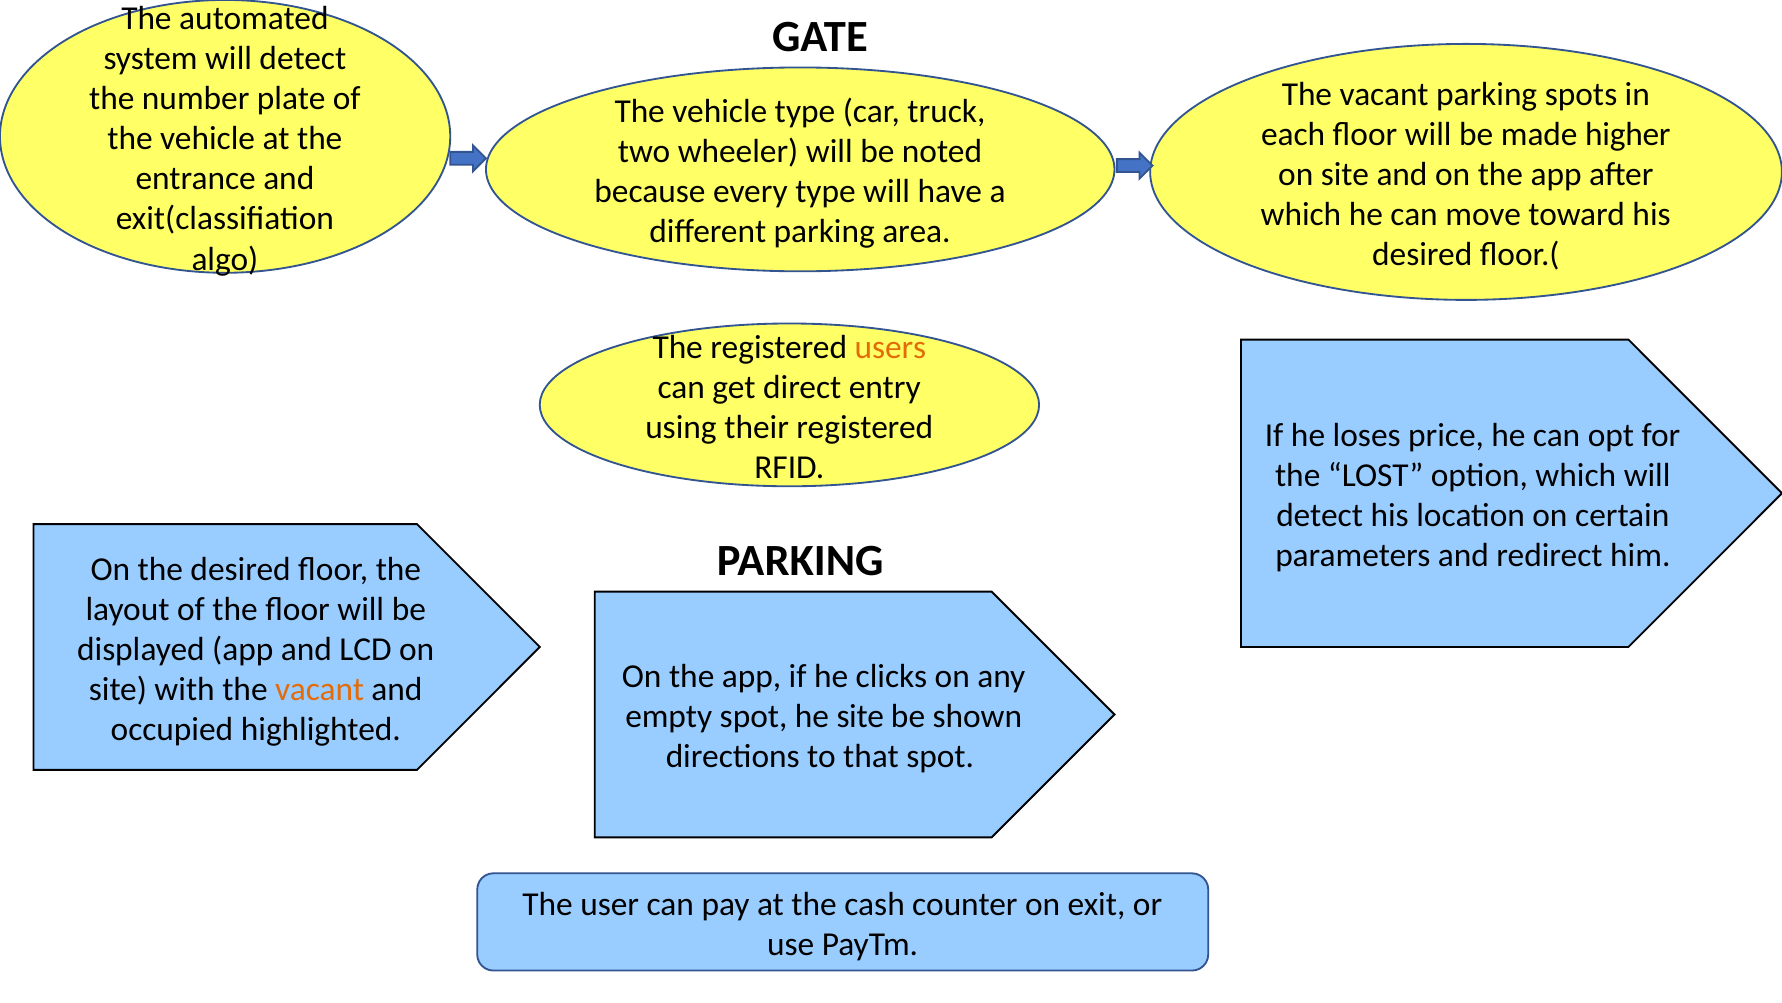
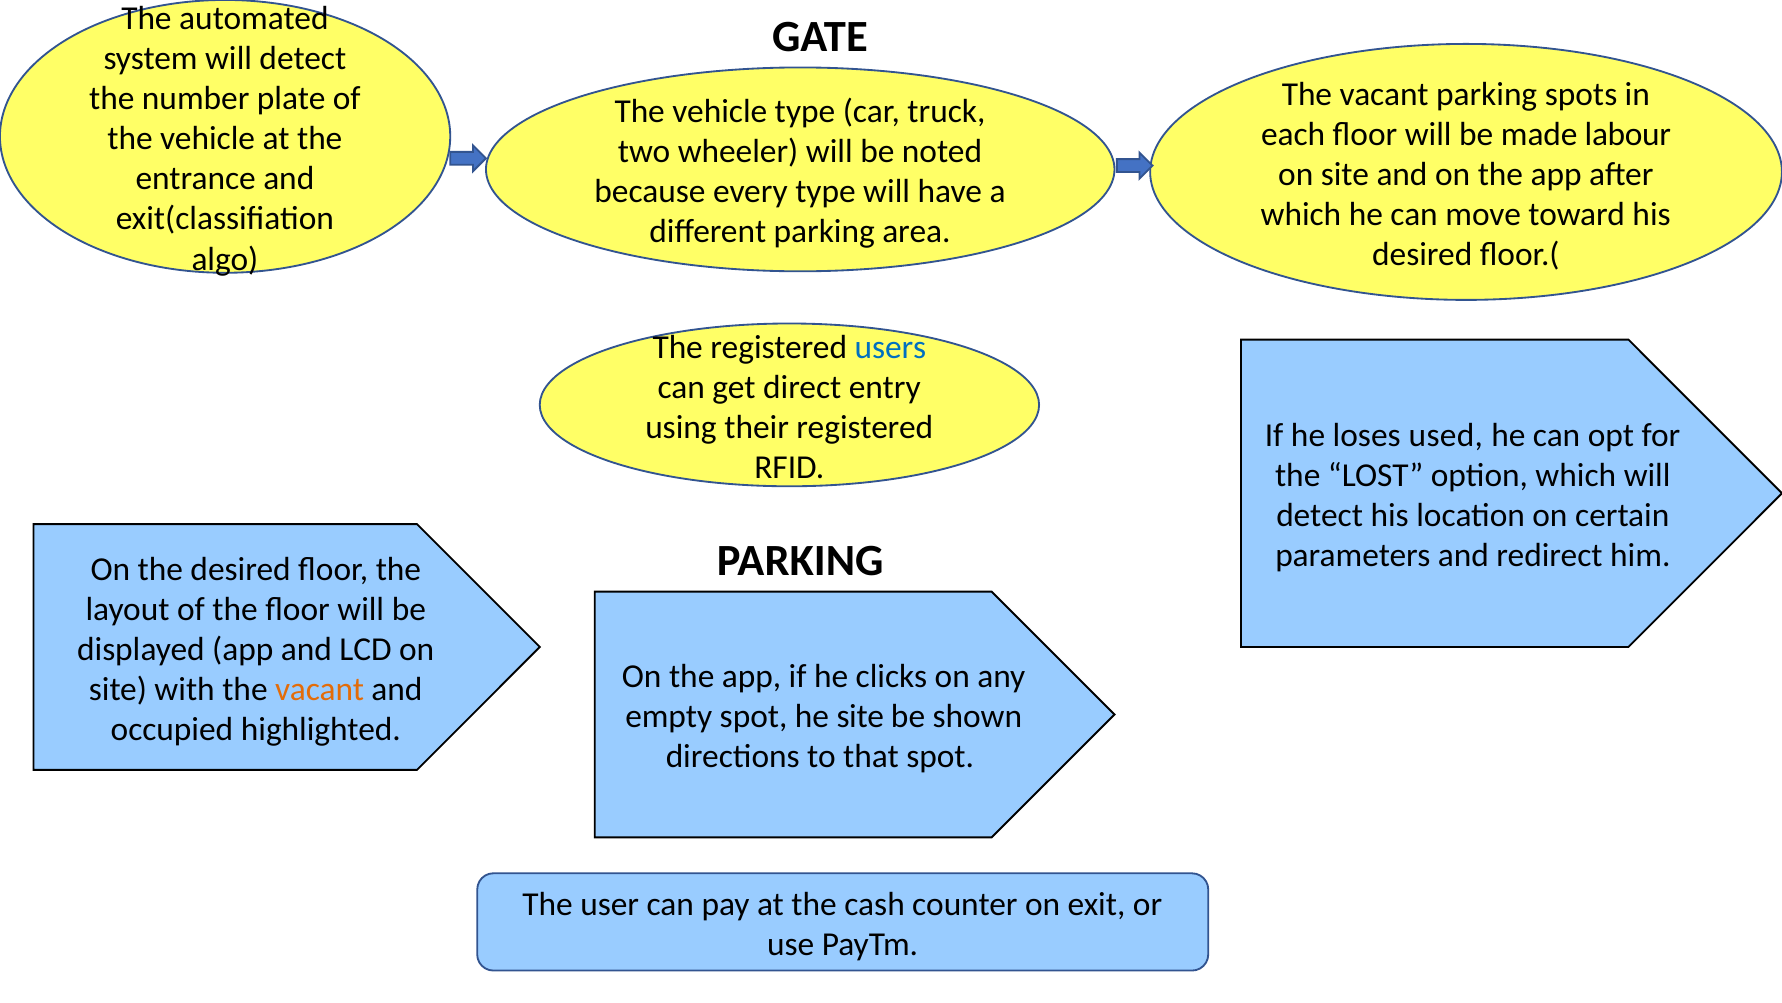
higher: higher -> labour
users colour: orange -> blue
price: price -> used
